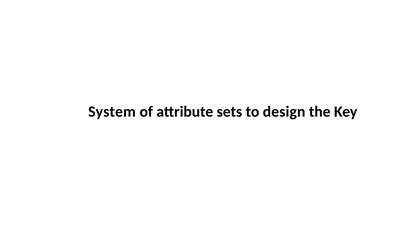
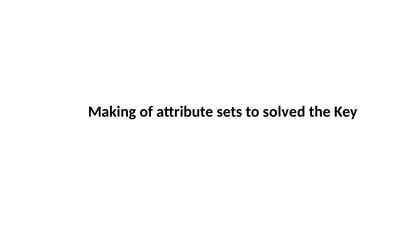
System: System -> Making
design: design -> solved
